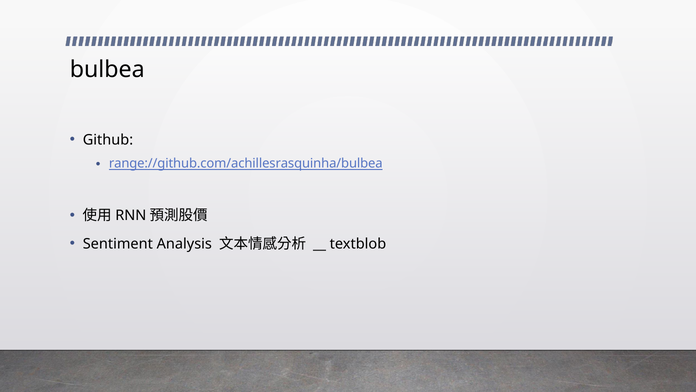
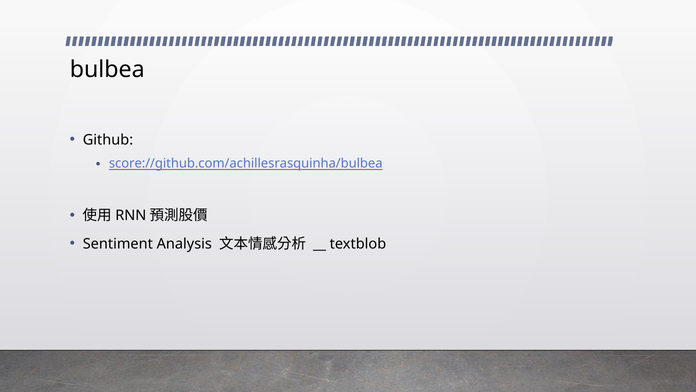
range://github.com/achillesrasquinha/bulbea: range://github.com/achillesrasquinha/bulbea -> score://github.com/achillesrasquinha/bulbea
